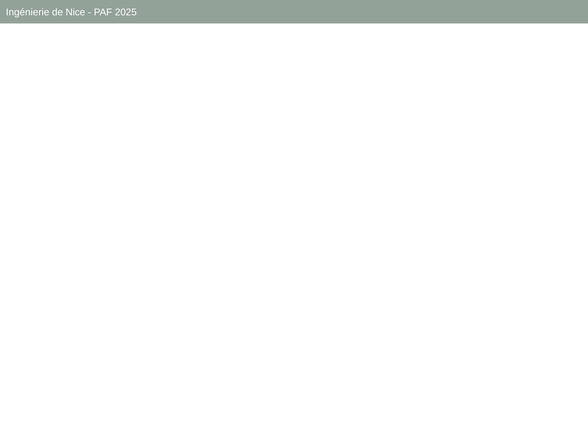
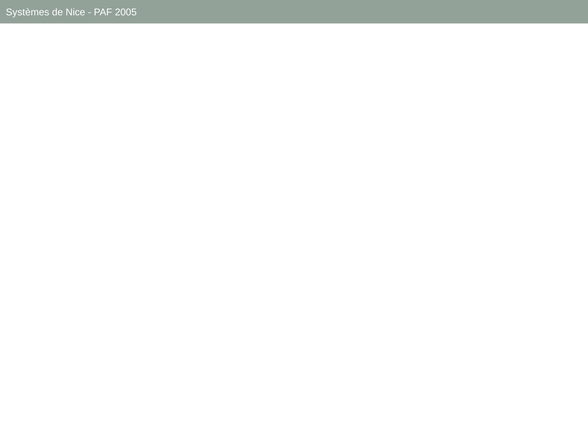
Ingénierie: Ingénierie -> Systèmes
2025: 2025 -> 2005
